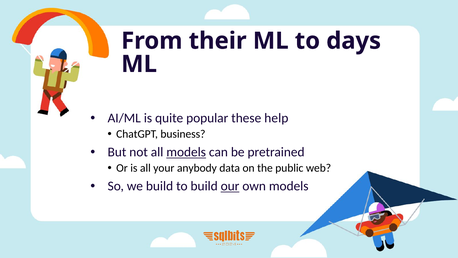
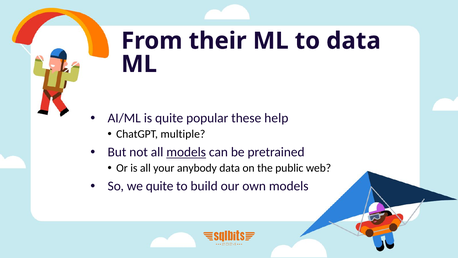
to days: days -> data
business: business -> multiple
we build: build -> quite
our underline: present -> none
